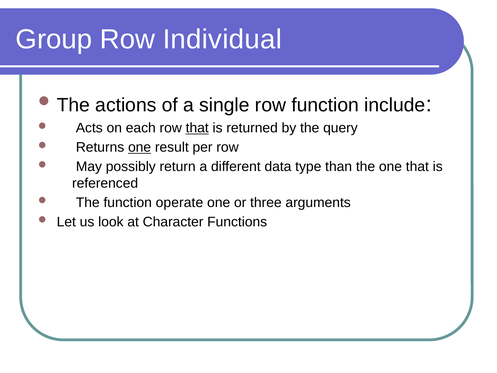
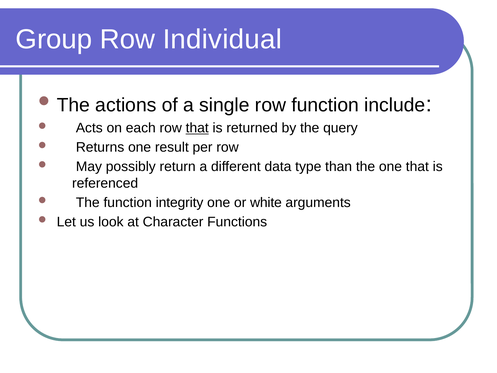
one at (140, 147) underline: present -> none
operate: operate -> integrity
three: three -> white
